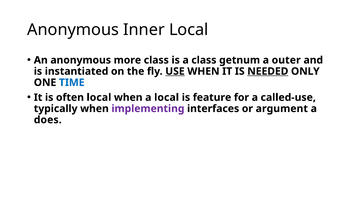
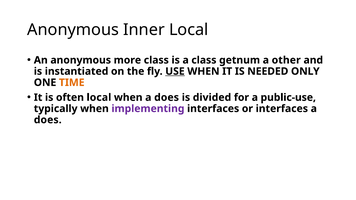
outer: outer -> other
NEEDED underline: present -> none
TIME colour: blue -> orange
when a local: local -> does
feature: feature -> divided
called-use: called-use -> public-use
or argument: argument -> interfaces
